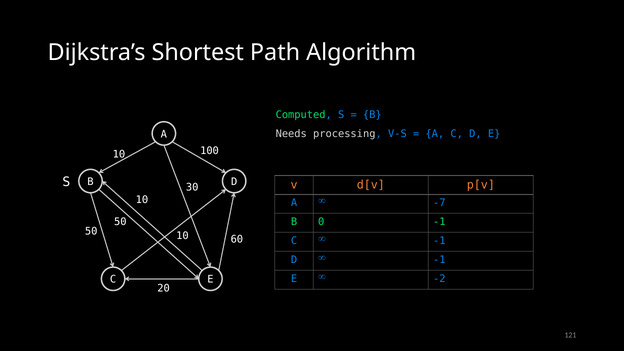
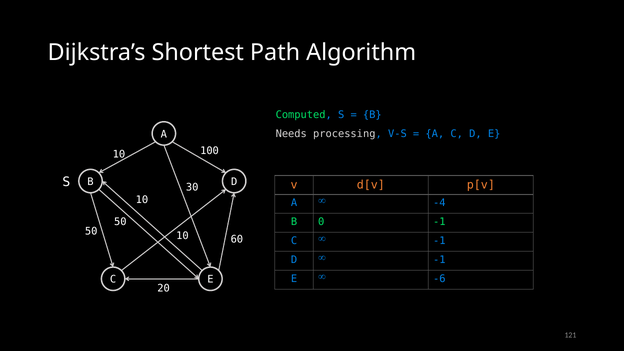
-7: -7 -> -4
-2: -2 -> -6
